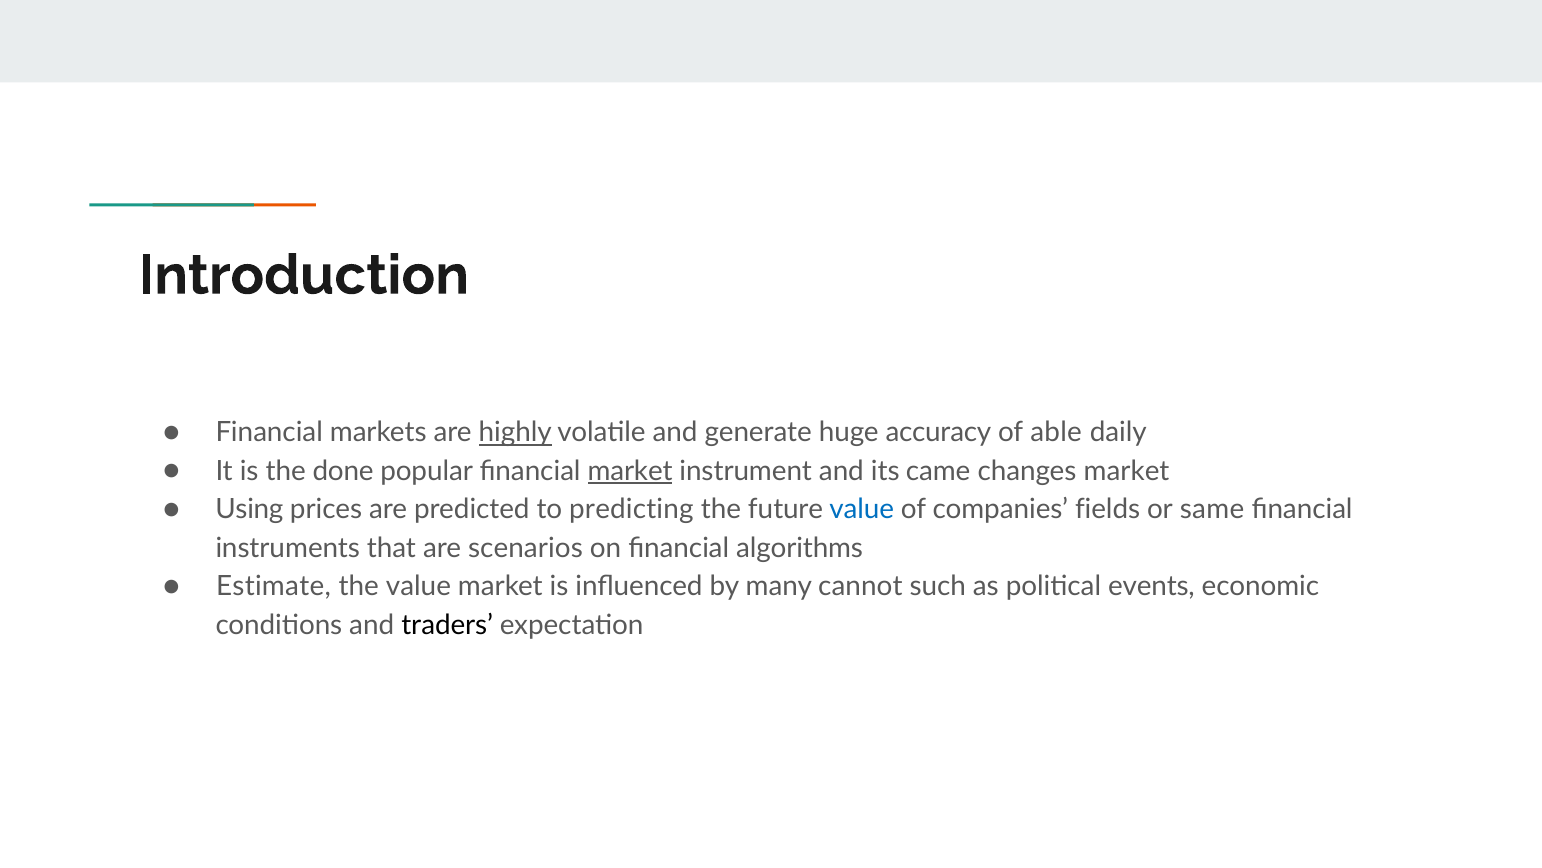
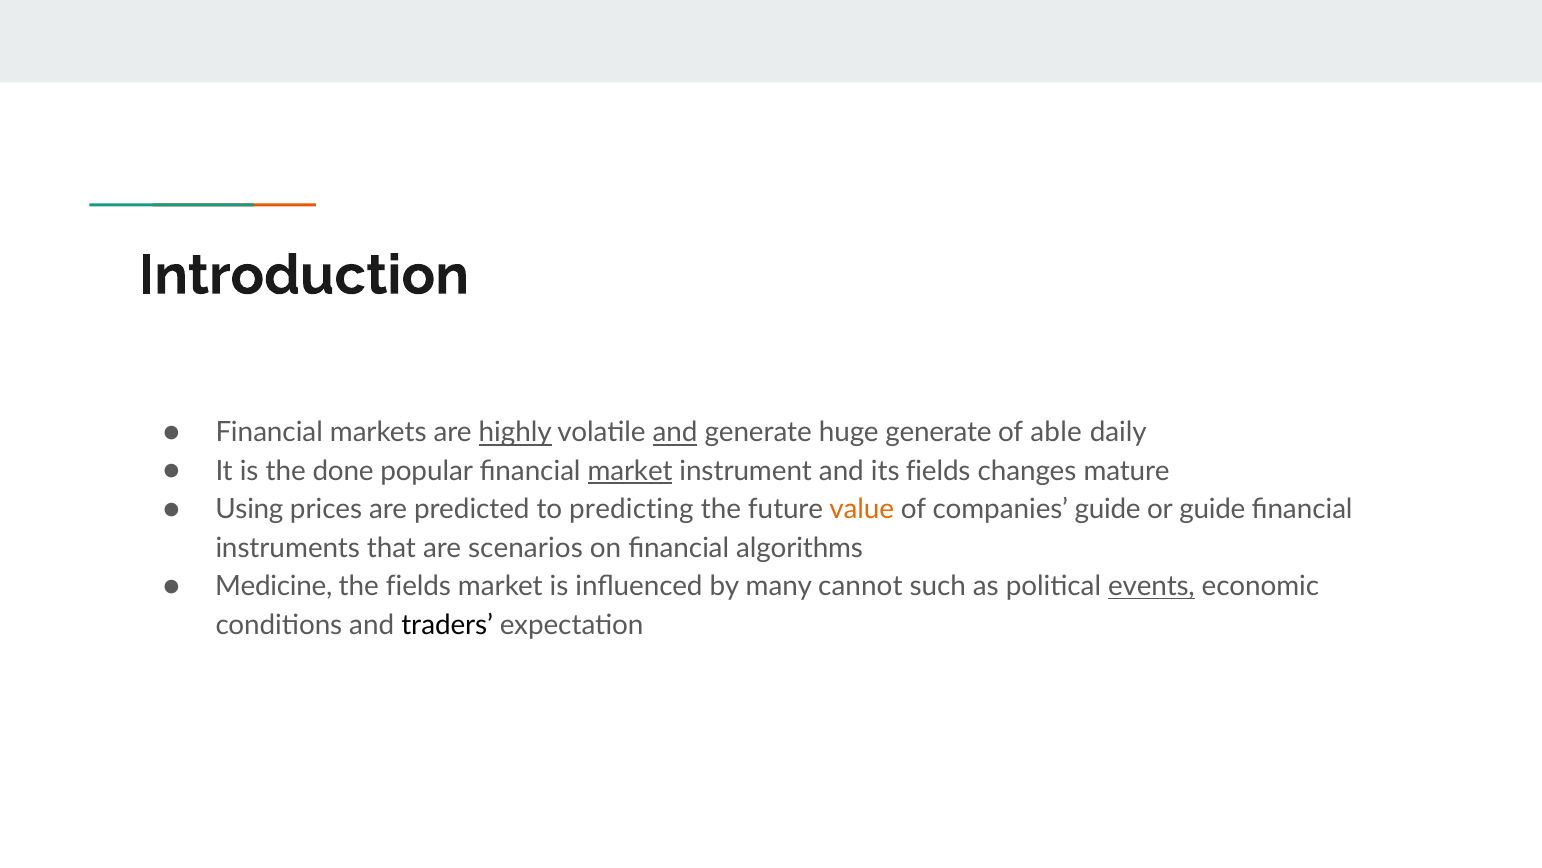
and at (675, 432) underline: none -> present
huge accuracy: accuracy -> generate
its came: came -> fields
changes market: market -> mature
value at (862, 509) colour: blue -> orange
companies fields: fields -> guide
or same: same -> guide
Estimate: Estimate -> Medicine
the value: value -> fields
events underline: none -> present
